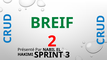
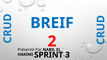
BREIF colour: green -> blue
